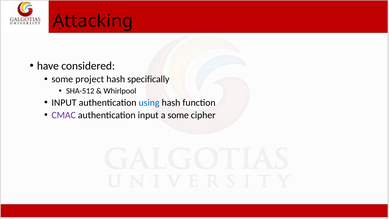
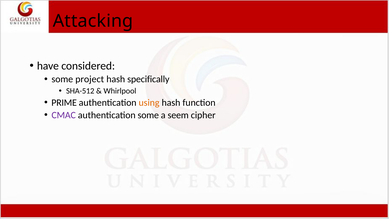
INPUT at (64, 102): INPUT -> PRIME
using colour: blue -> orange
authentication input: input -> some
a some: some -> seem
